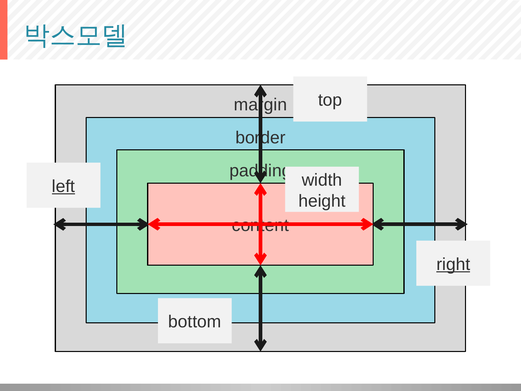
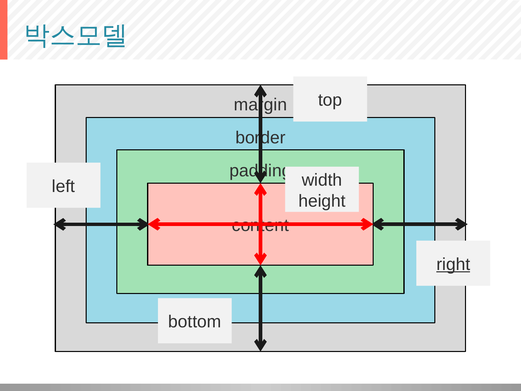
left underline: present -> none
